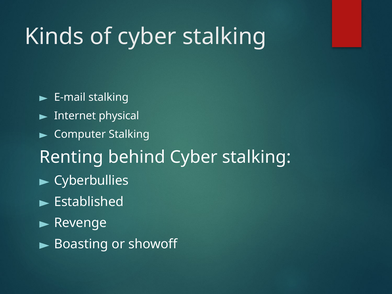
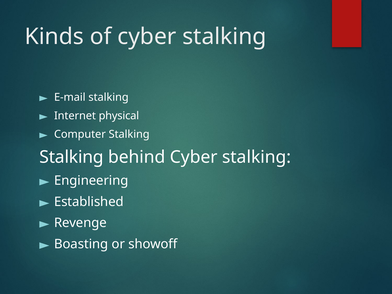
Renting at (71, 157): Renting -> Stalking
Cyberbullies: Cyberbullies -> Engineering
